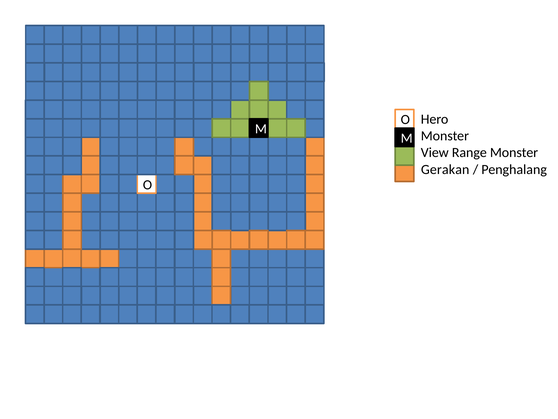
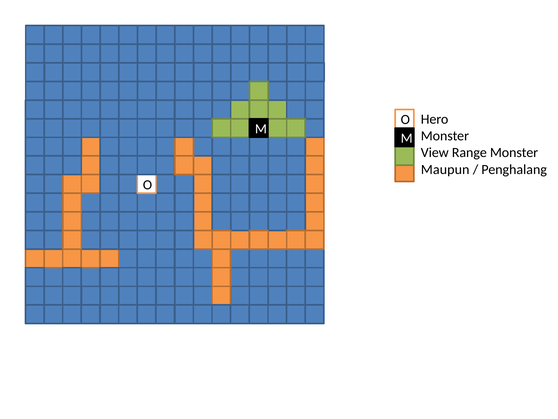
Gerakan: Gerakan -> Maupun
